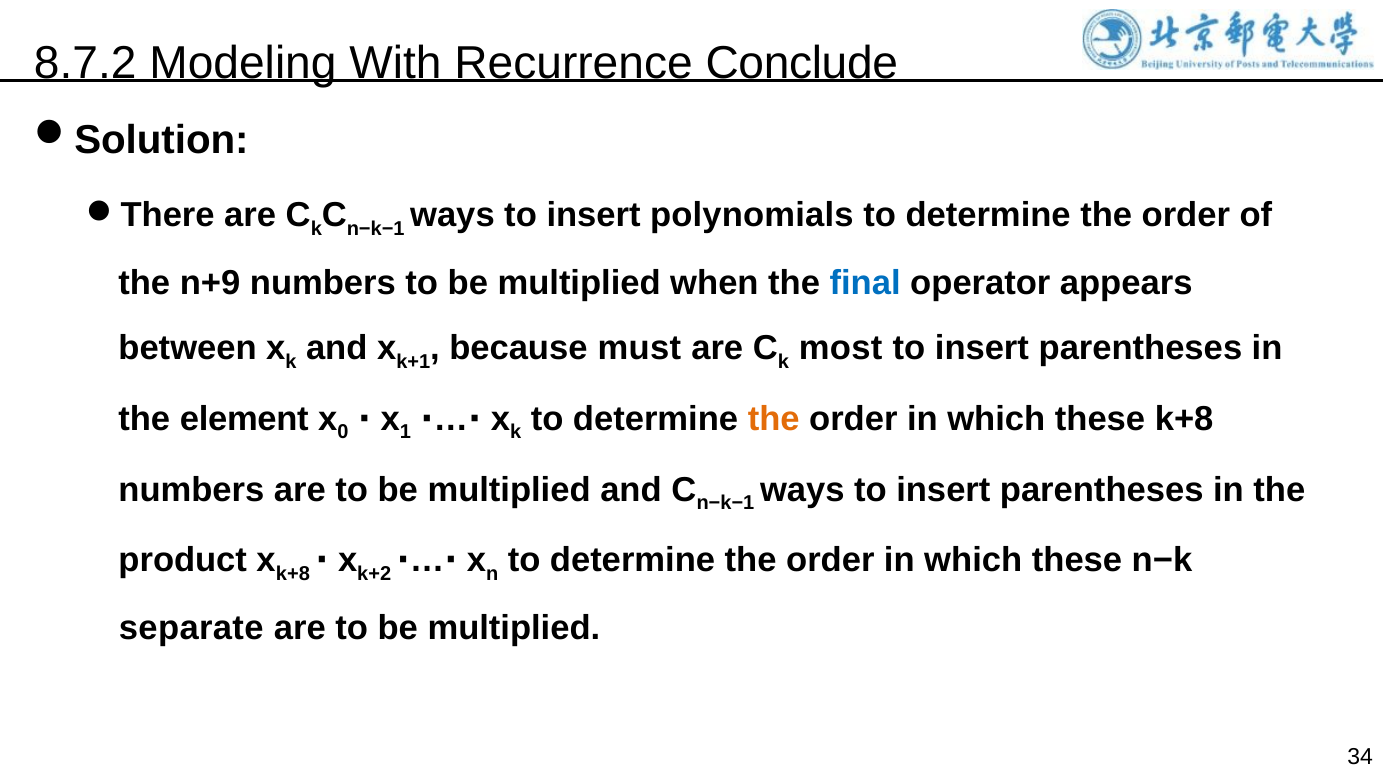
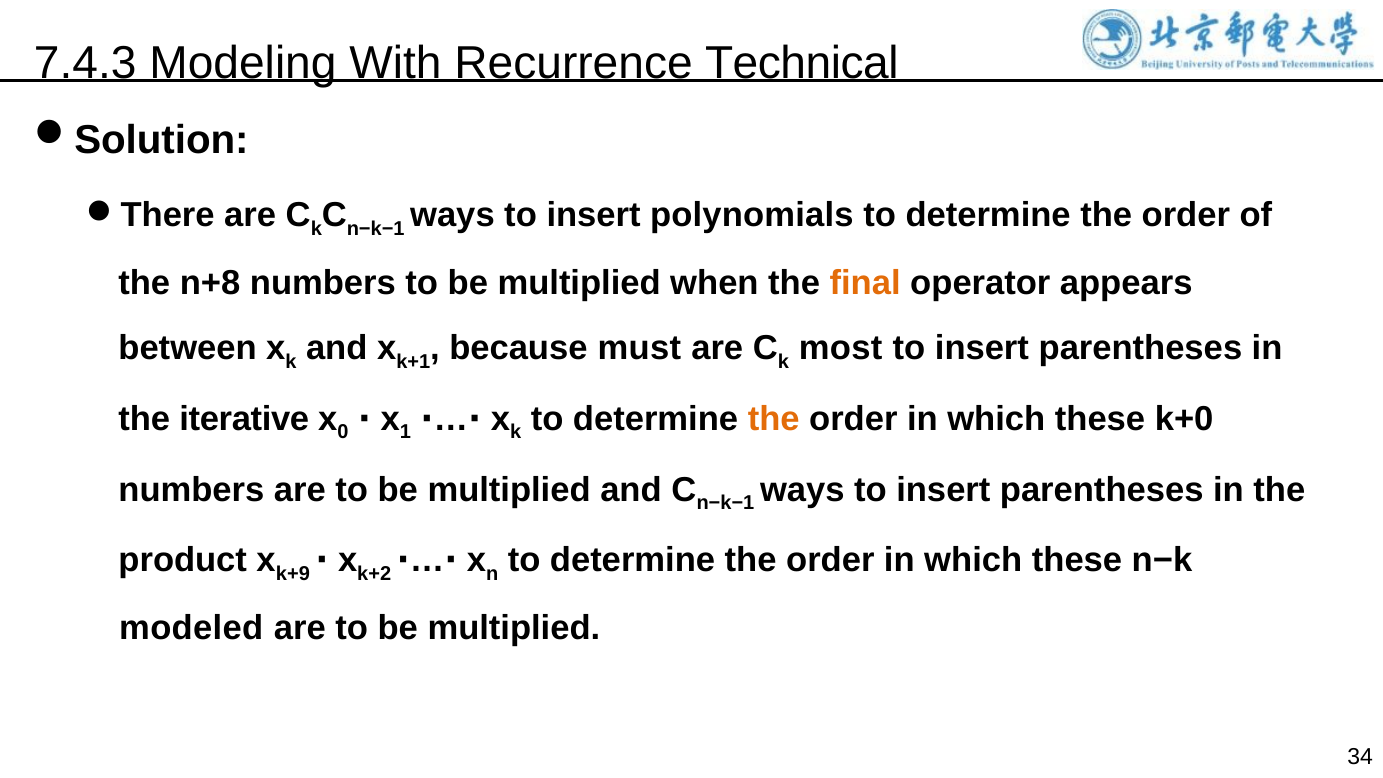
8.7.2: 8.7.2 -> 7.4.3
Conclude: Conclude -> Technical
n+9: n+9 -> n+8
final colour: blue -> orange
element: element -> iterative
these k+8: k+8 -> k+0
k+8 at (293, 574): k+8 -> k+9
separate: separate -> modeled
